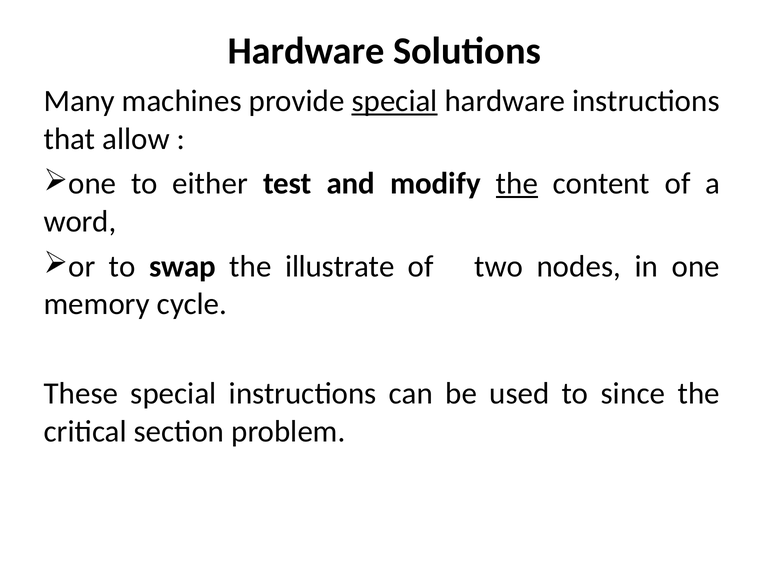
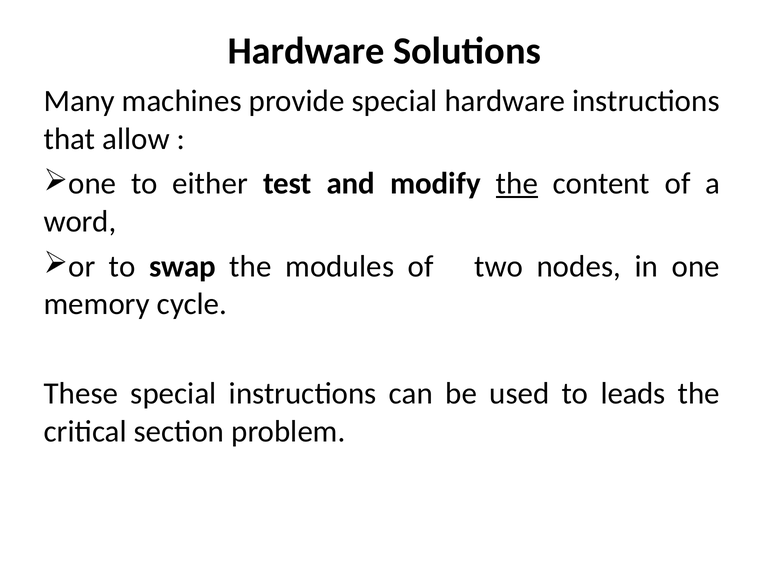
special at (395, 101) underline: present -> none
illustrate: illustrate -> modules
since: since -> leads
